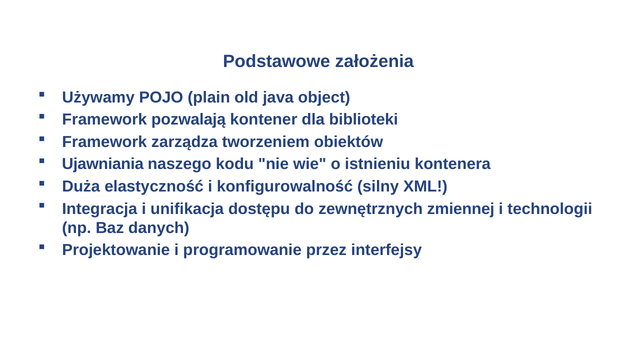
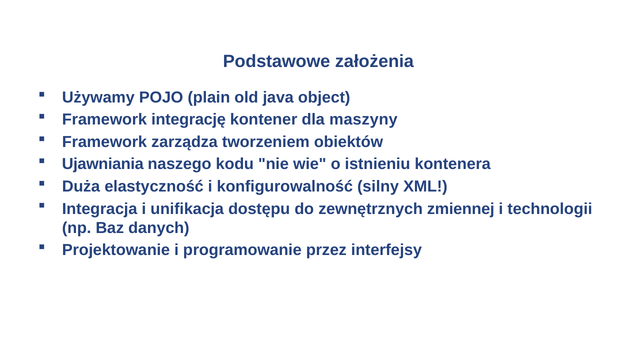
pozwalają: pozwalają -> integrację
biblioteki: biblioteki -> maszyny
